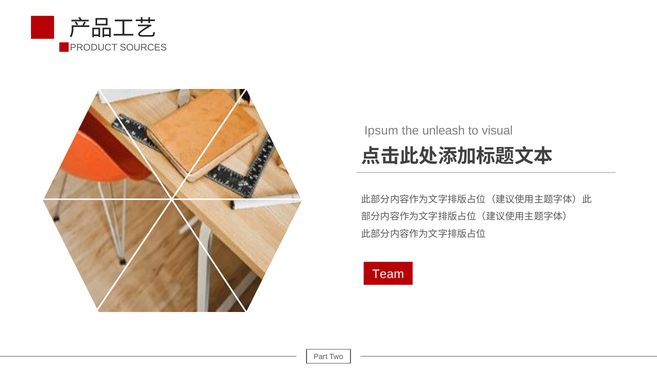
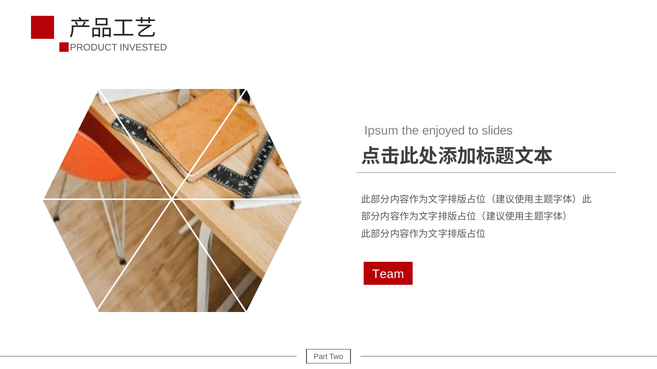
SOURCES: SOURCES -> INVESTED
unleash: unleash -> enjoyed
visual: visual -> slides
